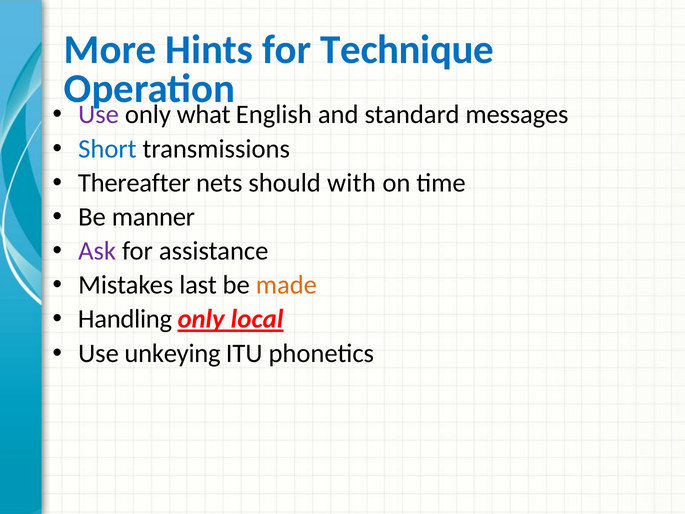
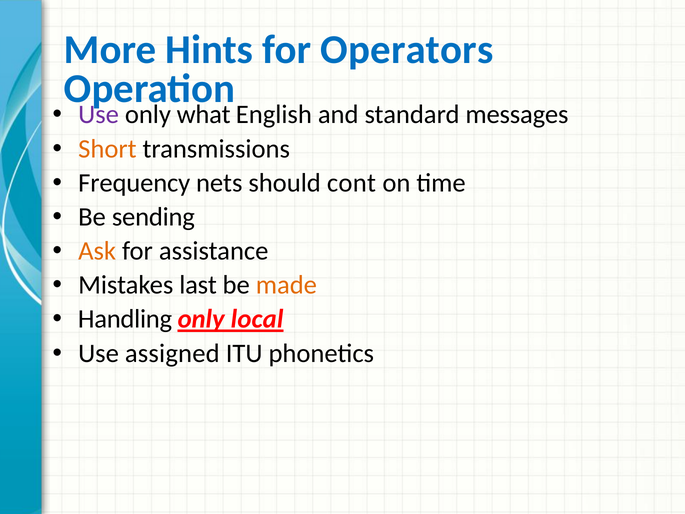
Technique: Technique -> Operators
Short colour: blue -> orange
Thereafter: Thereafter -> Frequency
with: with -> cont
manner: manner -> sending
Ask colour: purple -> orange
unkeying: unkeying -> assigned
